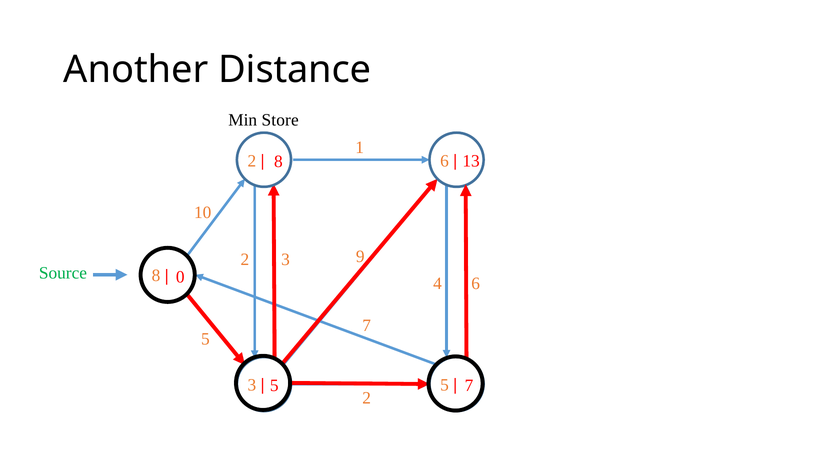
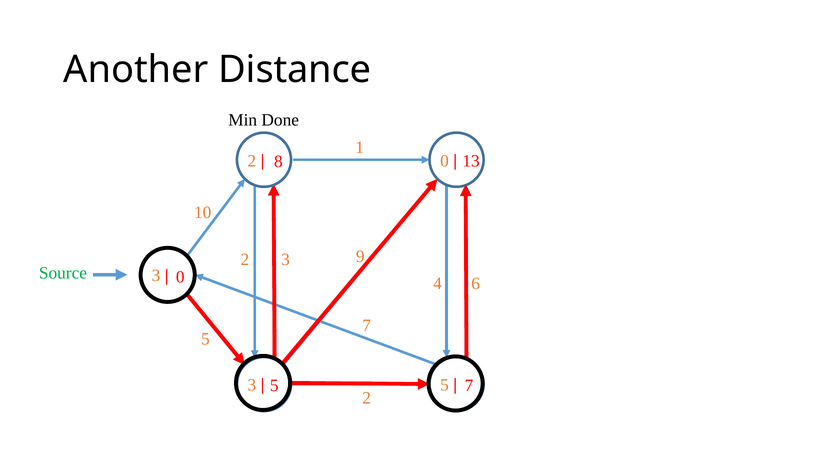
Store: Store -> Done
6 at (444, 161): 6 -> 0
Source 8: 8 -> 3
